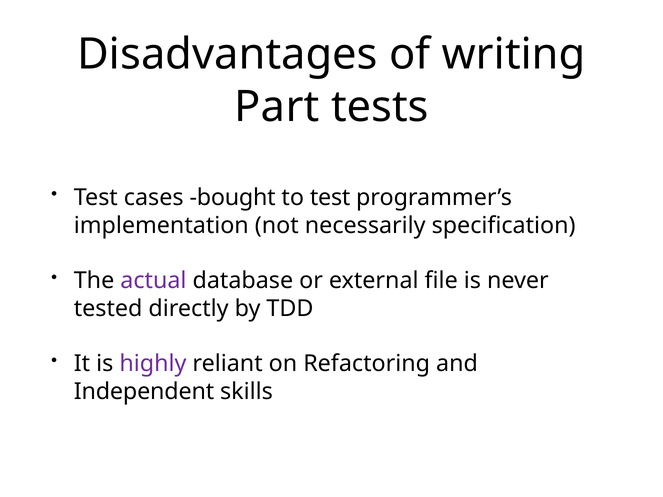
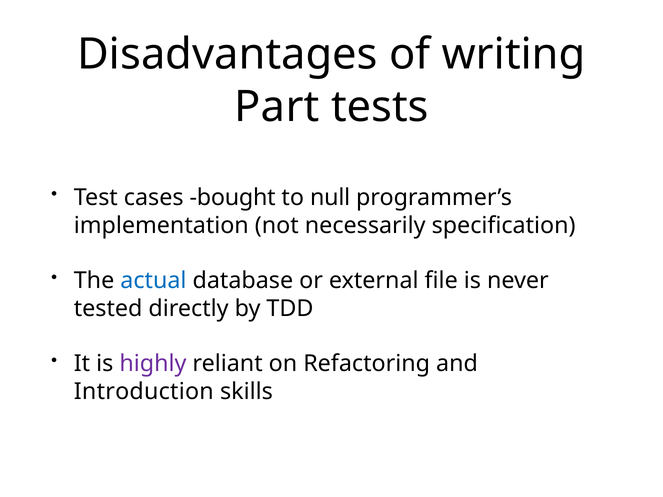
to test: test -> null
actual colour: purple -> blue
Independent: Independent -> Introduction
